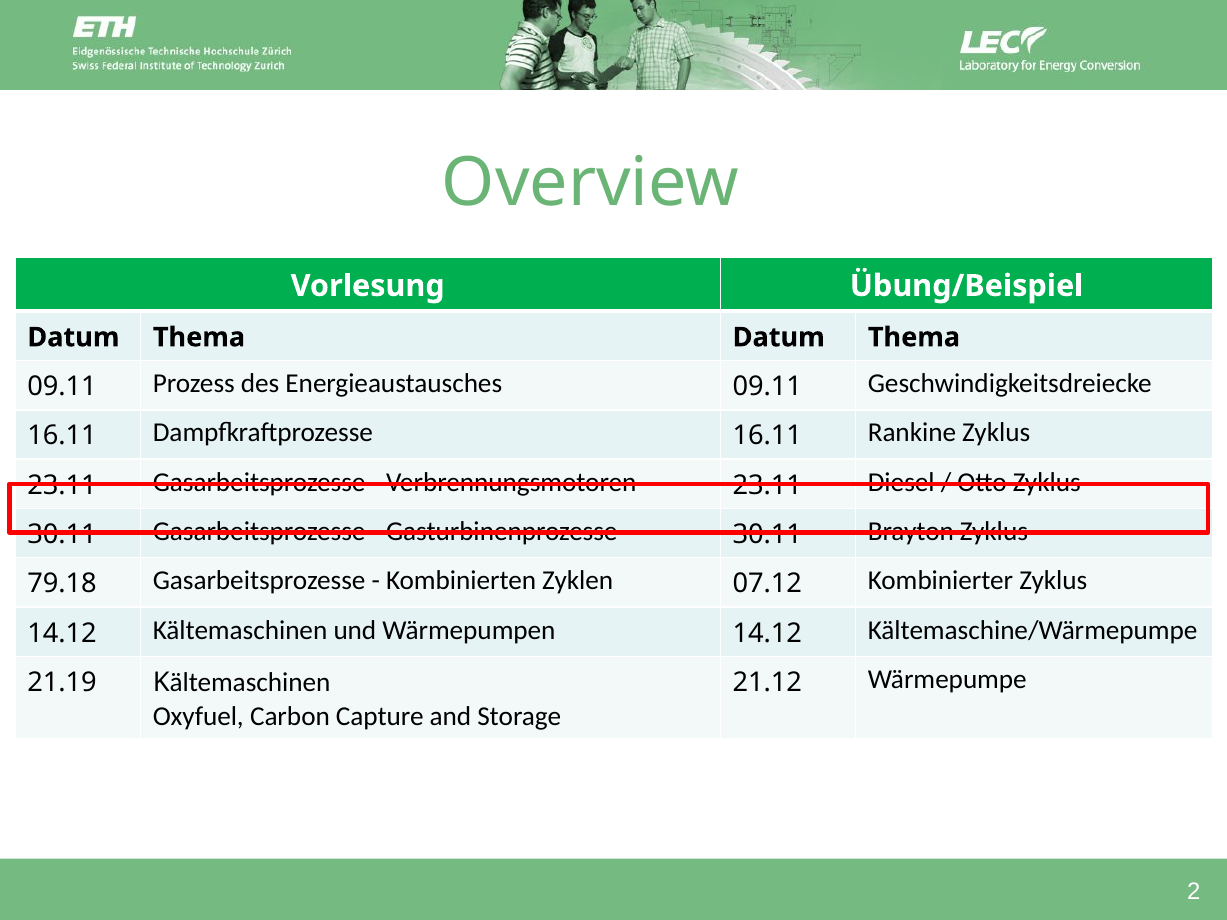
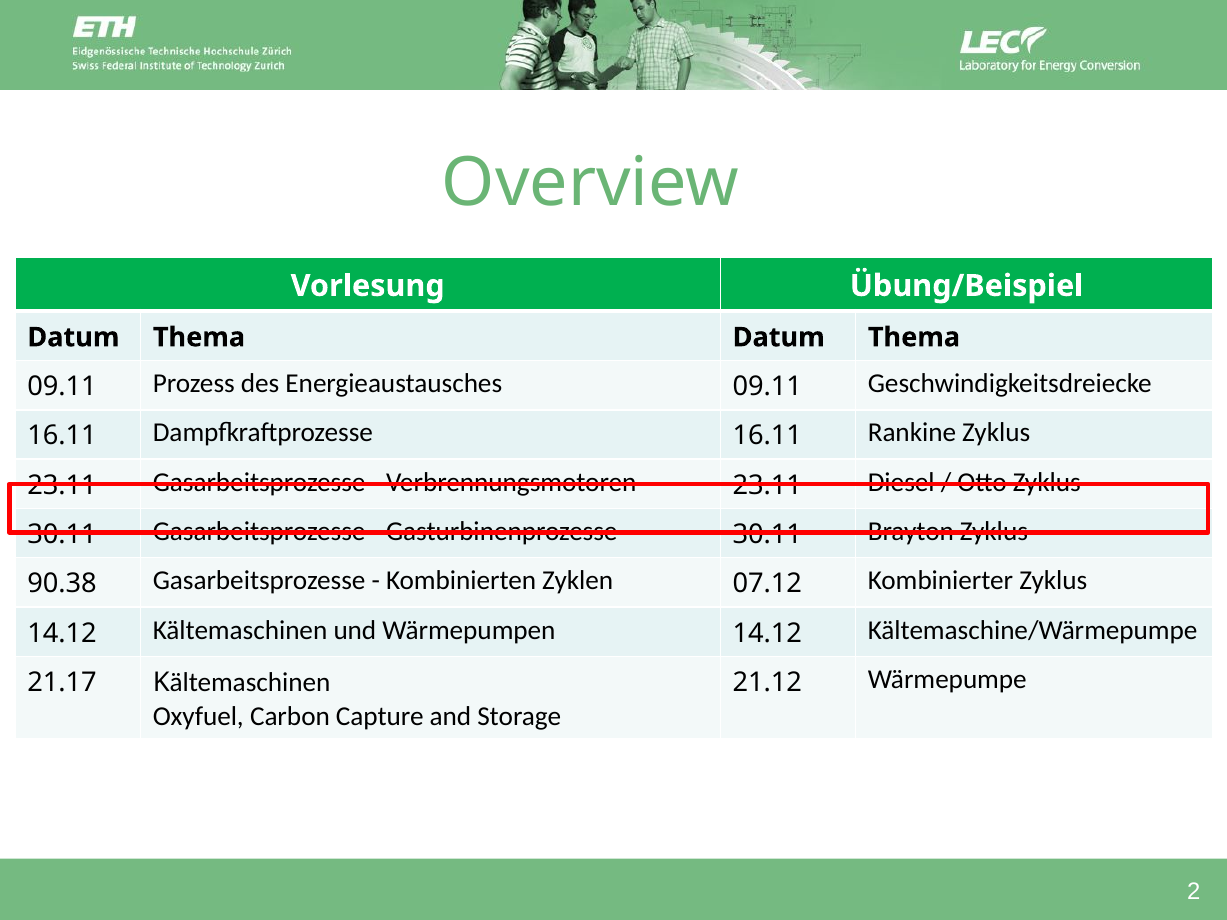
79.18: 79.18 -> 90.38
21.19: 21.19 -> 21.17
